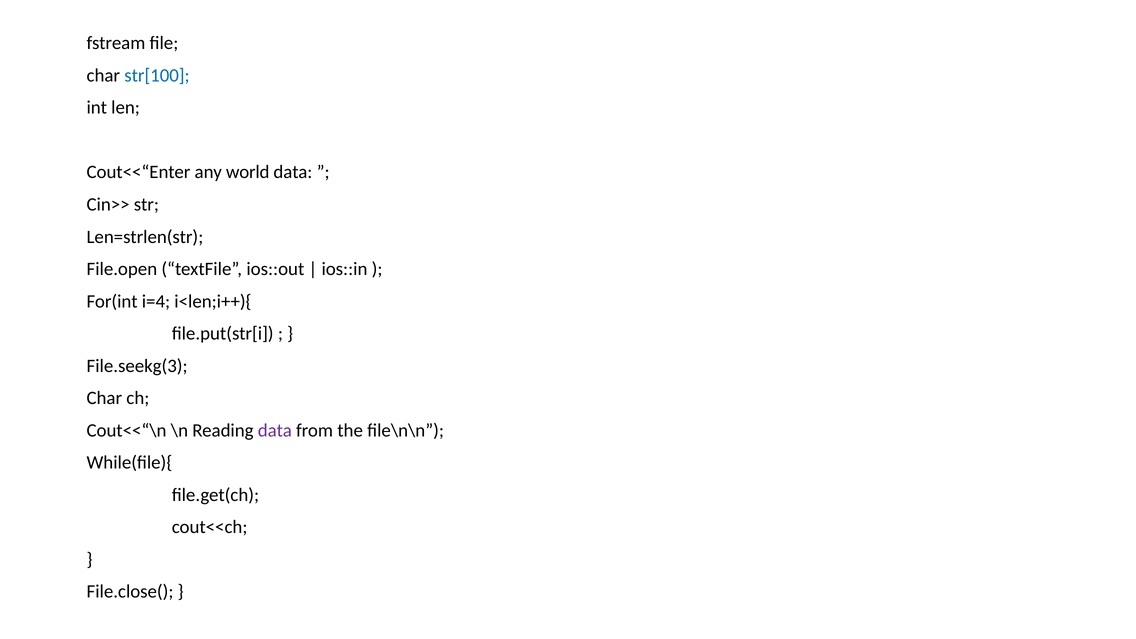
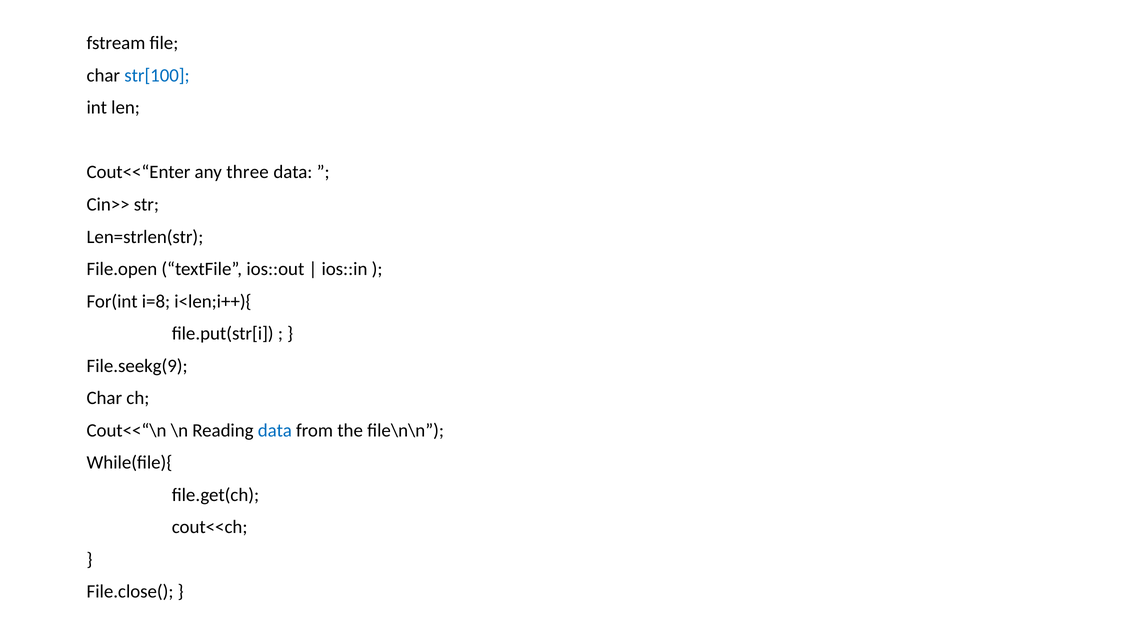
world: world -> three
i=4: i=4 -> i=8
File.seekg(3: File.seekg(3 -> File.seekg(9
data at (275, 430) colour: purple -> blue
